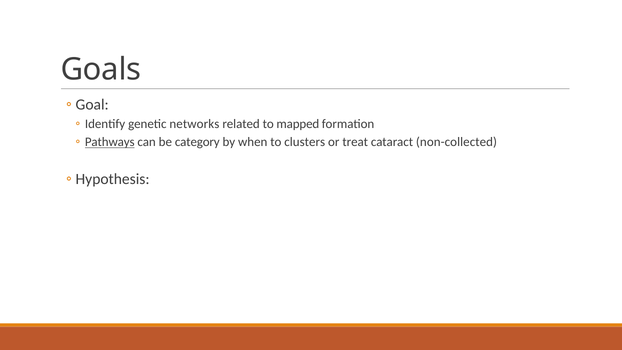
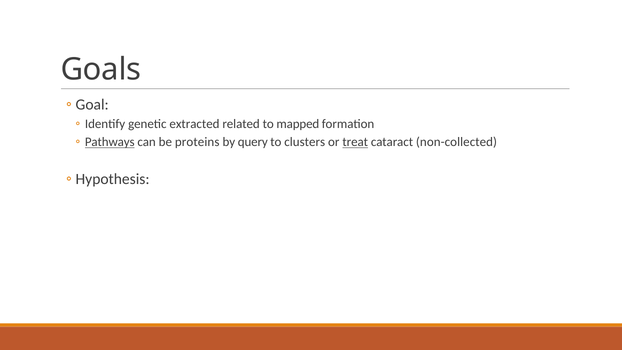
networks: networks -> extracted
category: category -> proteins
when: when -> query
treat underline: none -> present
